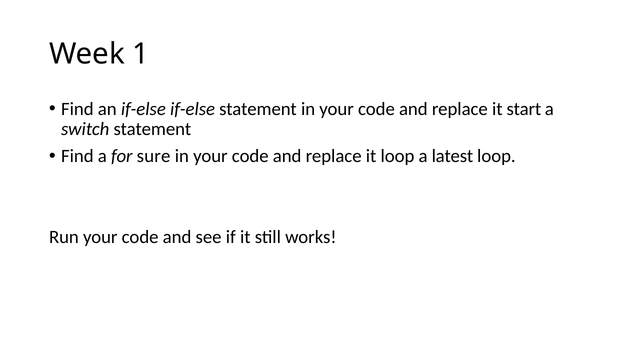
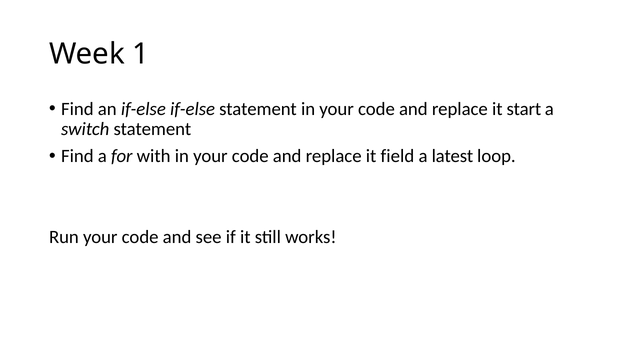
sure: sure -> with
it loop: loop -> field
